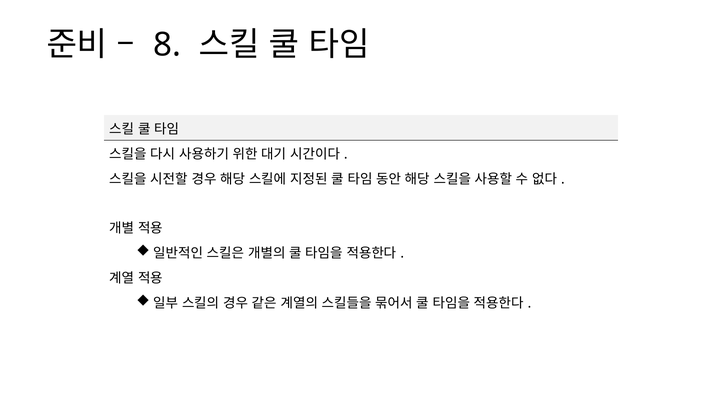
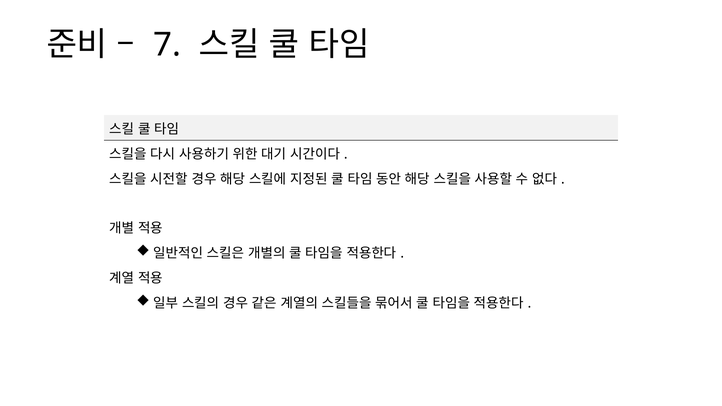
8: 8 -> 7
